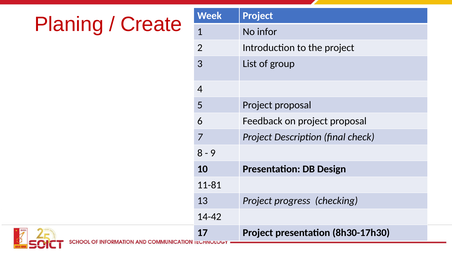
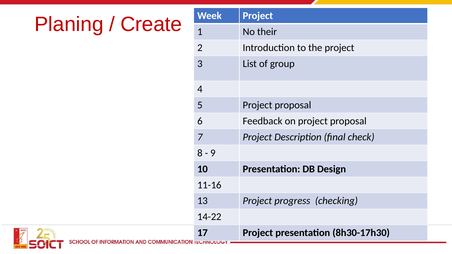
infor: infor -> their
11-81: 11-81 -> 11-16
14-42: 14-42 -> 14-22
